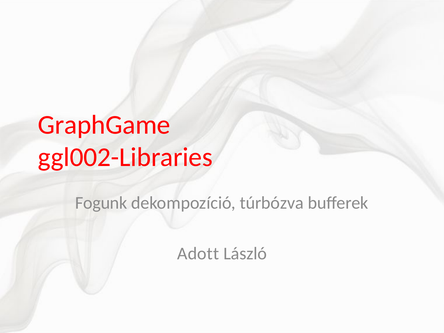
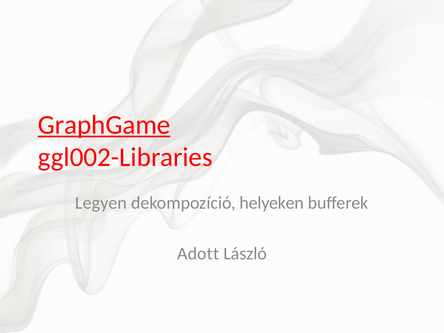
GraphGame underline: none -> present
Fogunk: Fogunk -> Legyen
túrbózva: túrbózva -> helyeken
